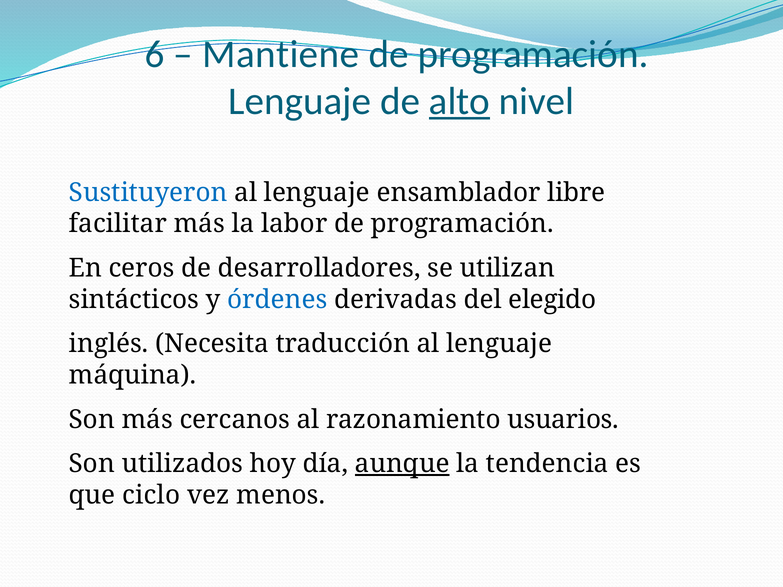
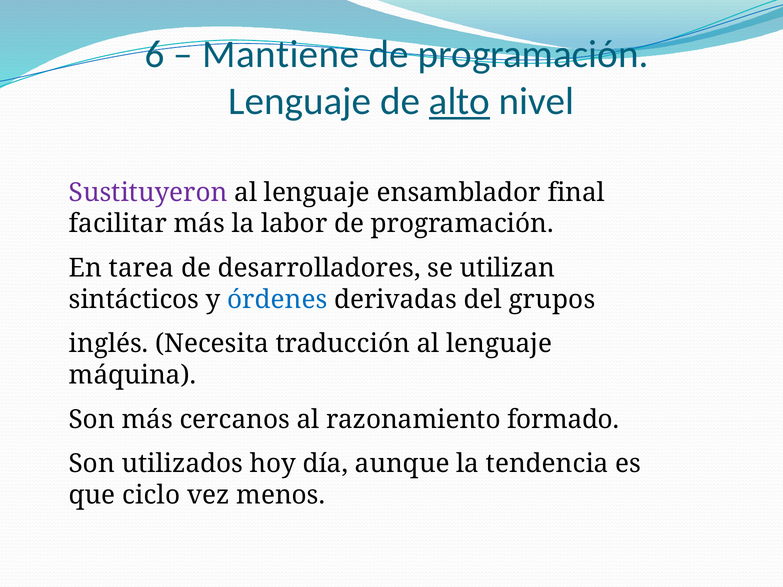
Sustituyeron colour: blue -> purple
libre: libre -> final
ceros: ceros -> tarea
elegido: elegido -> grupos
usuarios: usuarios -> formado
aunque underline: present -> none
